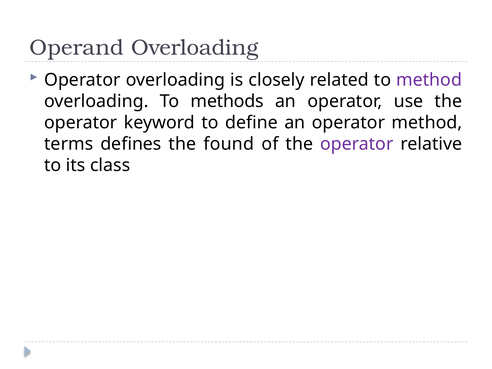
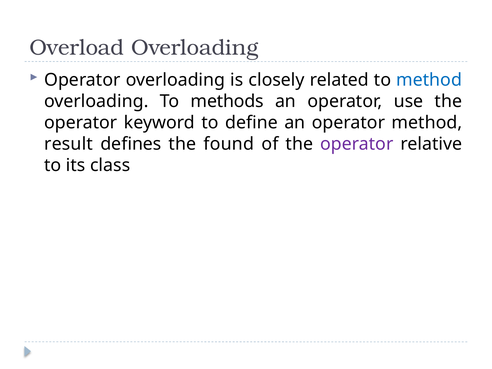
Operand: Operand -> Overload
method at (429, 80) colour: purple -> blue
terms: terms -> result
